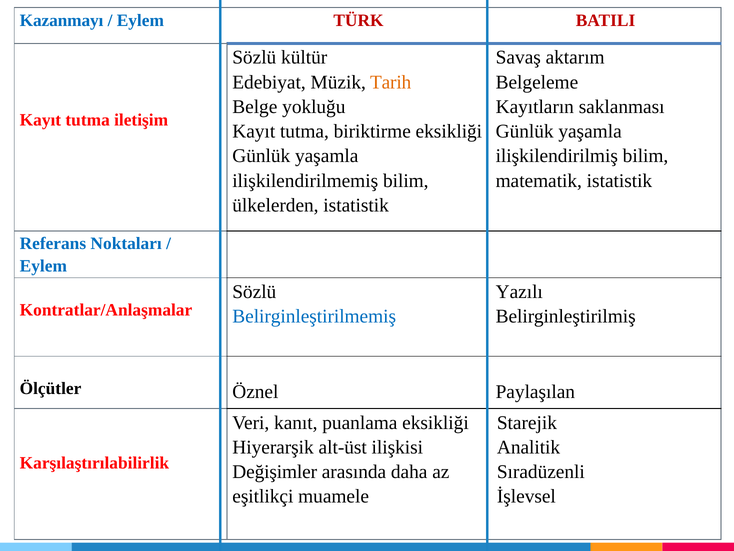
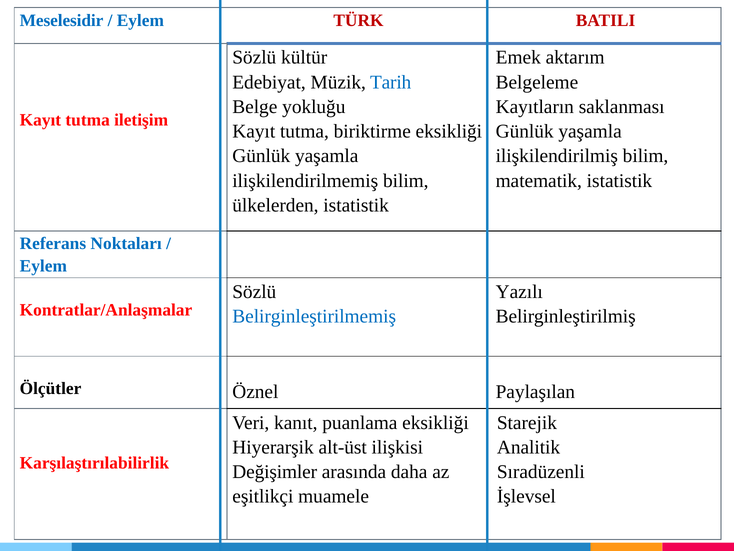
Kazanmayı: Kazanmayı -> Meselesidir
Savaş: Savaş -> Emek
Tarih colour: orange -> blue
